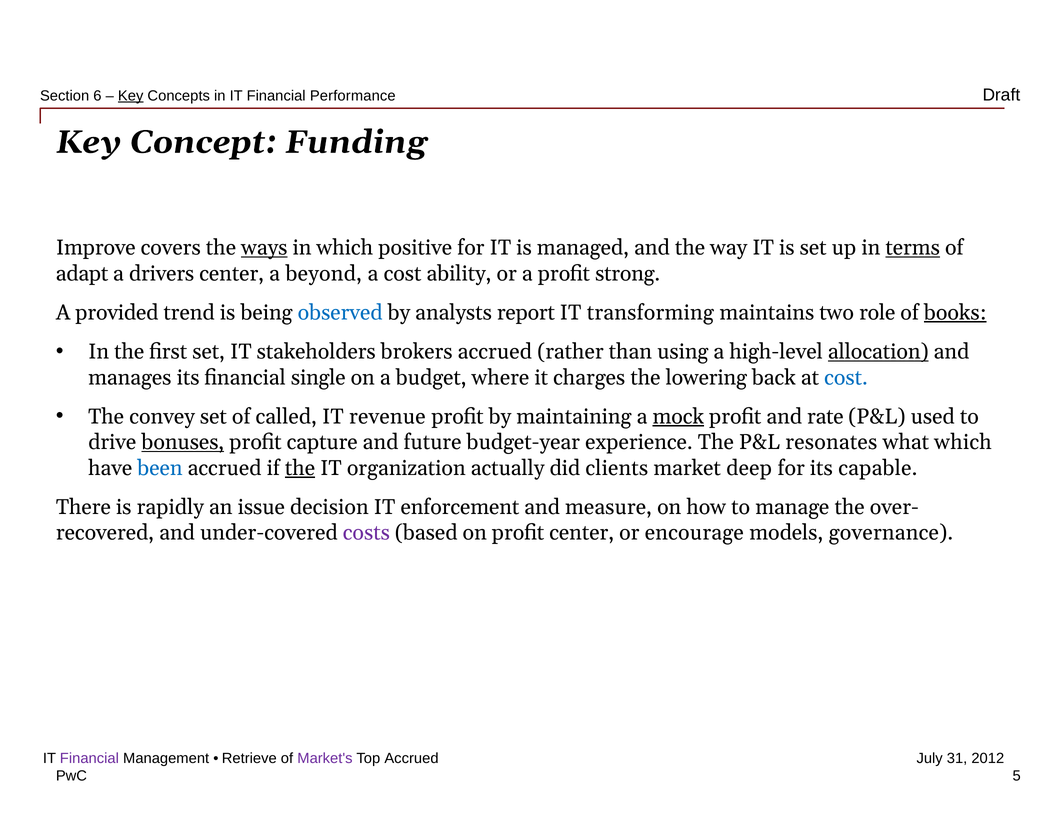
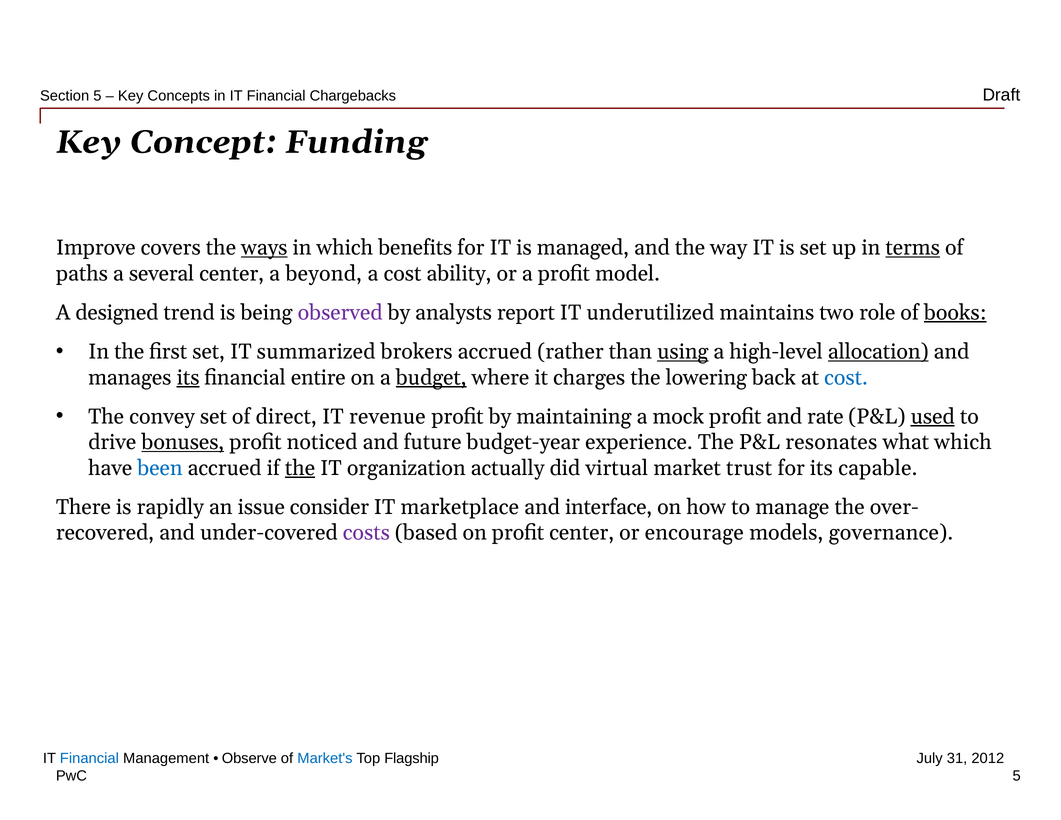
Section 6: 6 -> 5
Key at (131, 96) underline: present -> none
Performance: Performance -> Chargebacks
positive: positive -> benefits
adapt: adapt -> paths
drivers: drivers -> several
strong: strong -> model
provided: provided -> designed
observed colour: blue -> purple
transforming: transforming -> underutilized
stakeholders: stakeholders -> summarized
using underline: none -> present
its at (188, 377) underline: none -> present
single: single -> entire
budget underline: none -> present
called: called -> direct
mock underline: present -> none
used underline: none -> present
capture: capture -> noticed
clients: clients -> virtual
deep: deep -> trust
decision: decision -> consider
enforcement: enforcement -> marketplace
measure: measure -> interface
Financial at (89, 758) colour: purple -> blue
Retrieve: Retrieve -> Observe
Market's colour: purple -> blue
Top Accrued: Accrued -> Flagship
